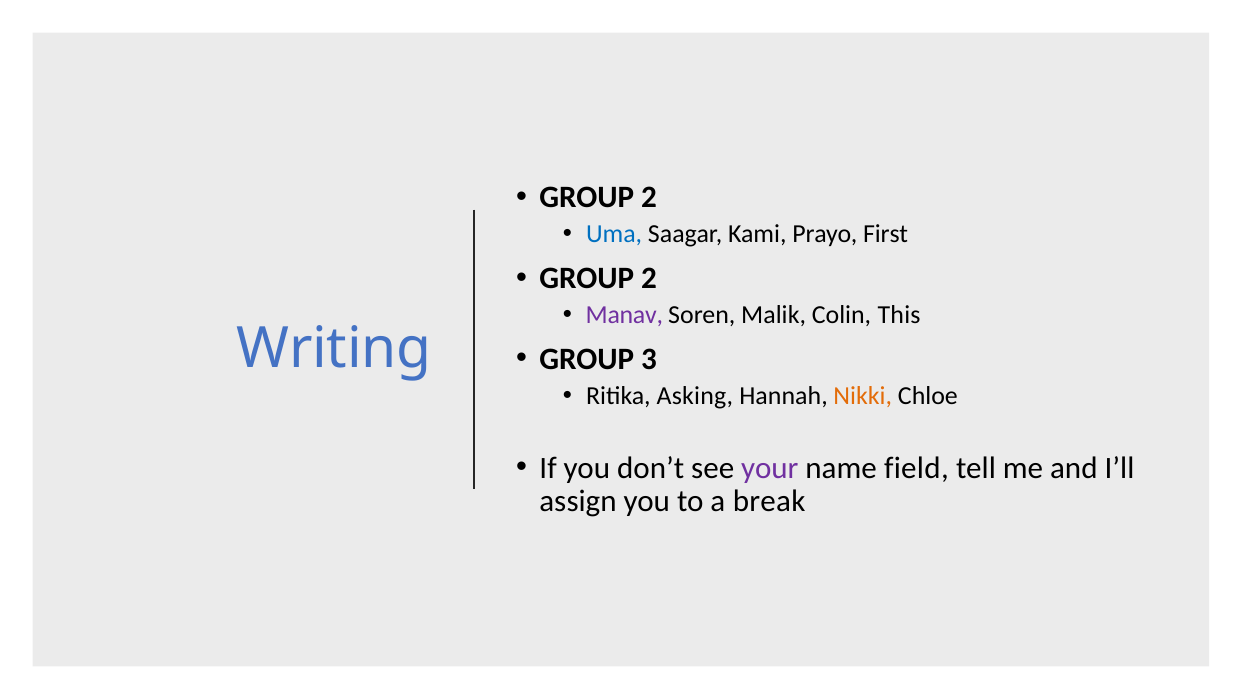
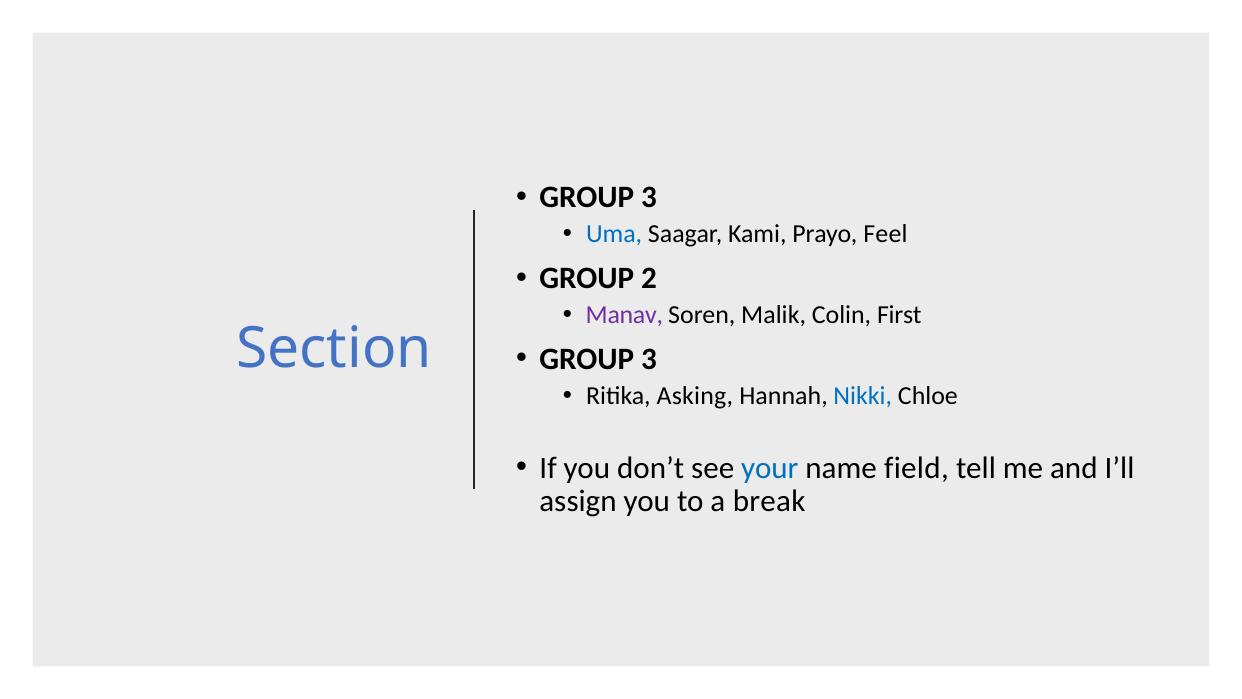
2 at (649, 197): 2 -> 3
First: First -> Feel
This: This -> First
Writing: Writing -> Section
Nikki colour: orange -> blue
your colour: purple -> blue
